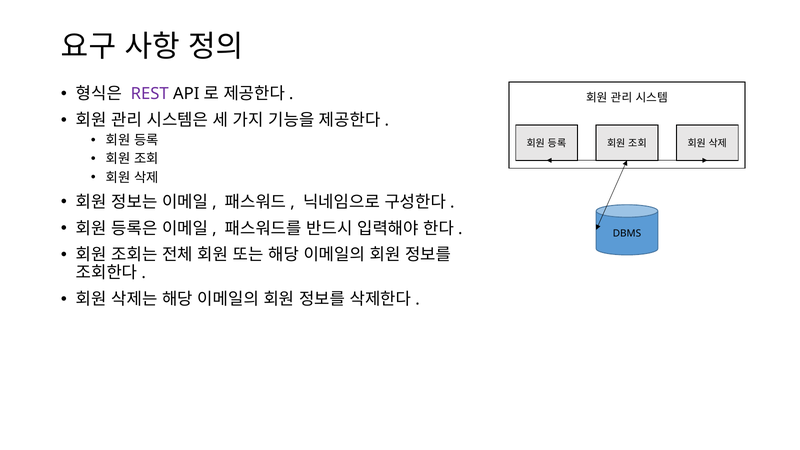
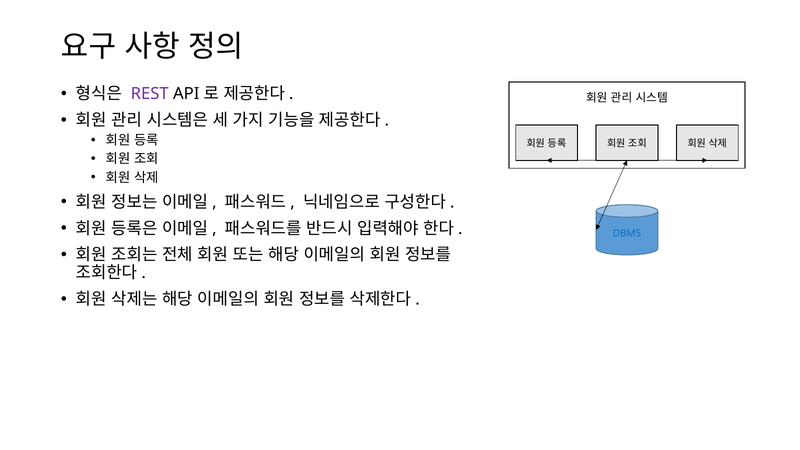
DBMS colour: black -> blue
